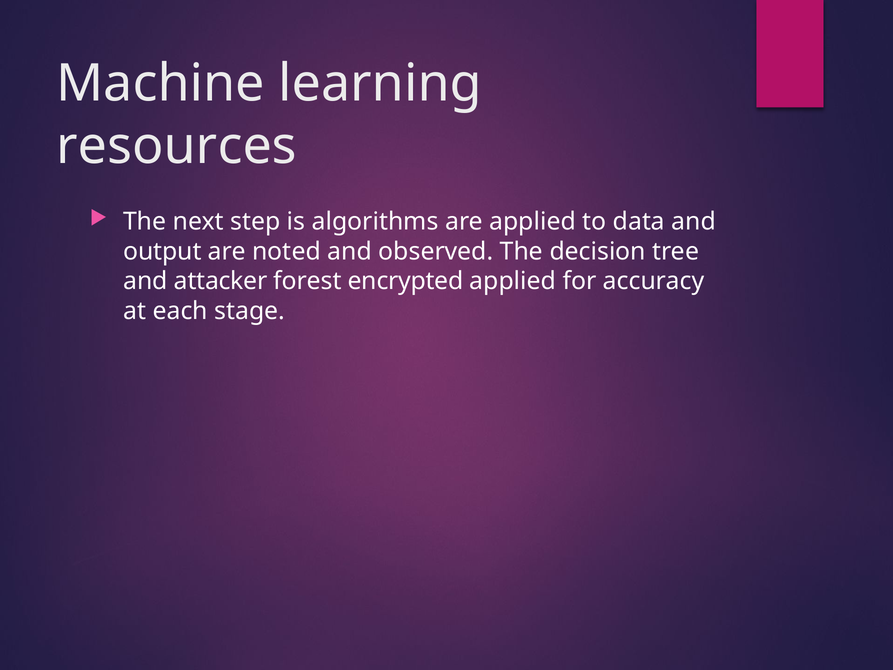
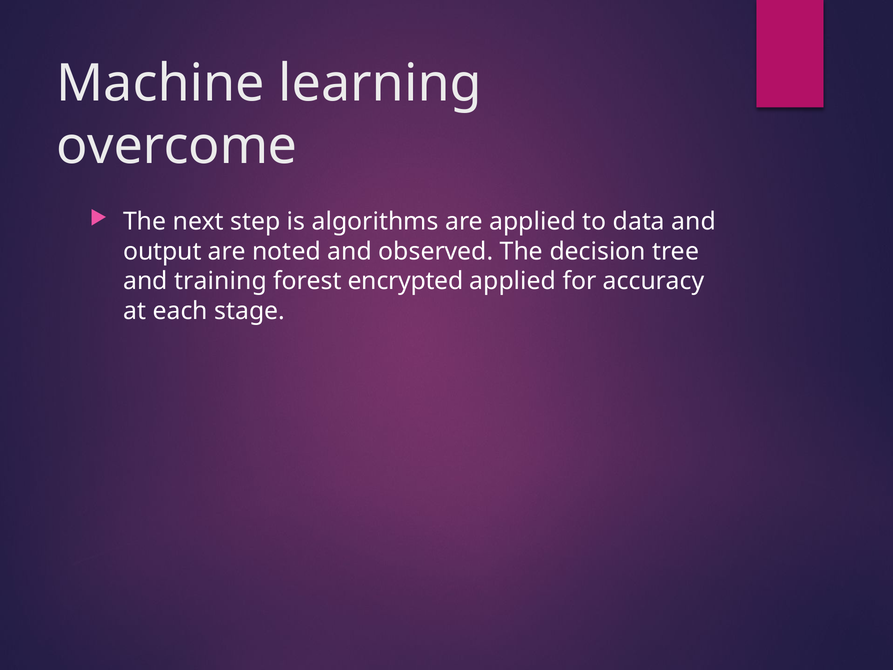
resources: resources -> overcome
attacker: attacker -> training
